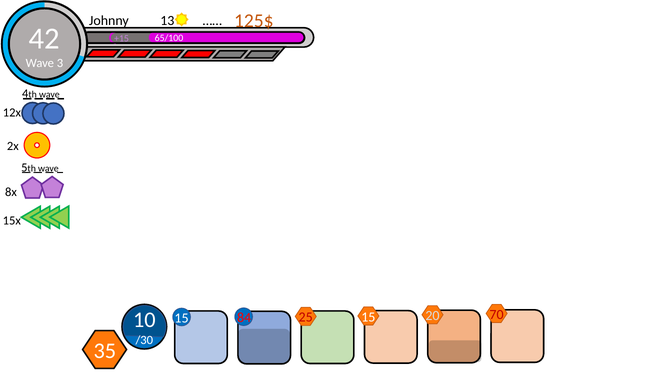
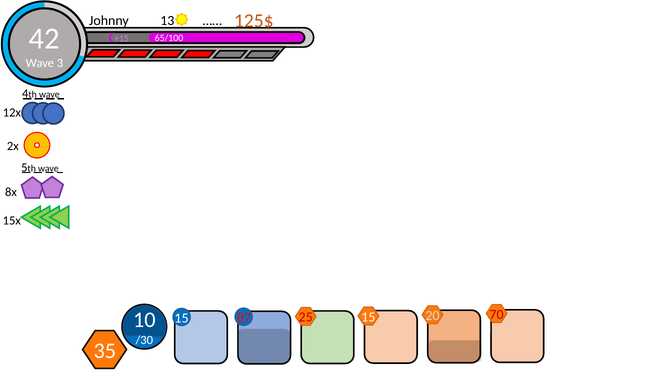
84: 84 -> 87
